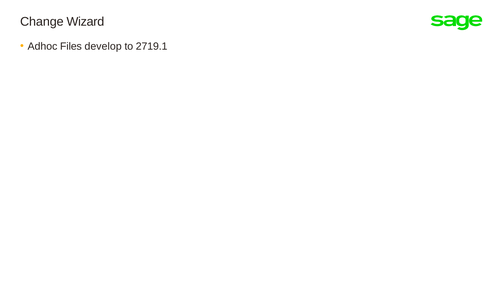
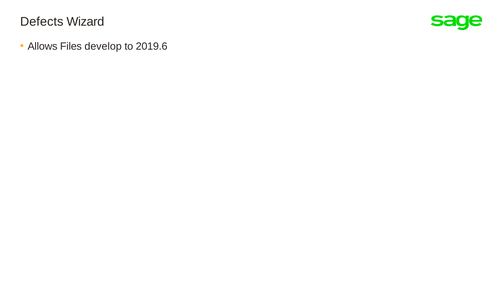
Change: Change -> Defects
Adhoc: Adhoc -> Allows
2719.1: 2719.1 -> 2019.6
